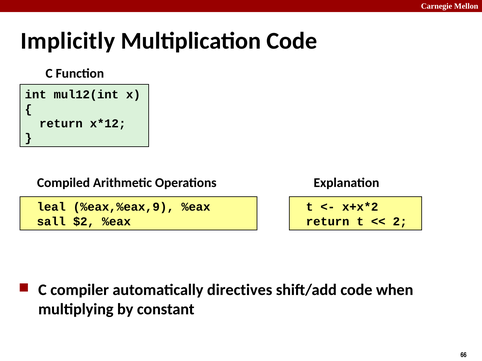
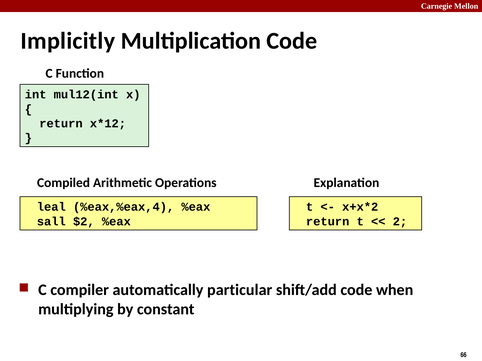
%eax,%eax,9: %eax,%eax,9 -> %eax,%eax,4
directives: directives -> particular
